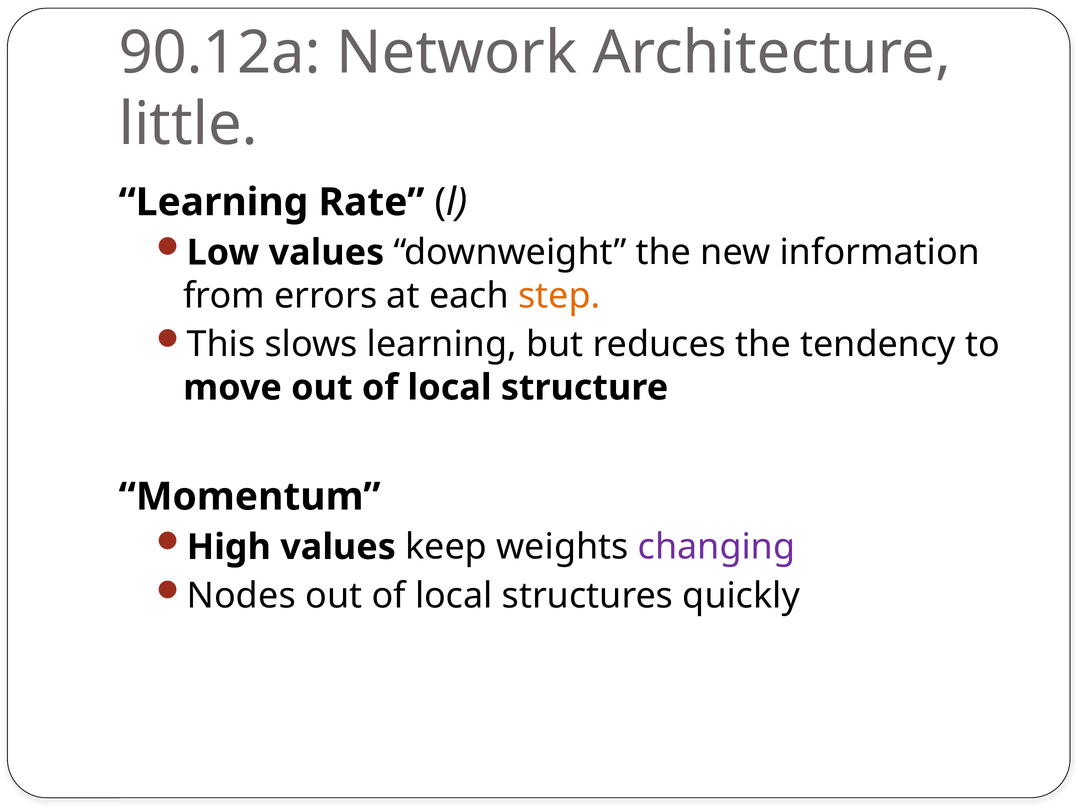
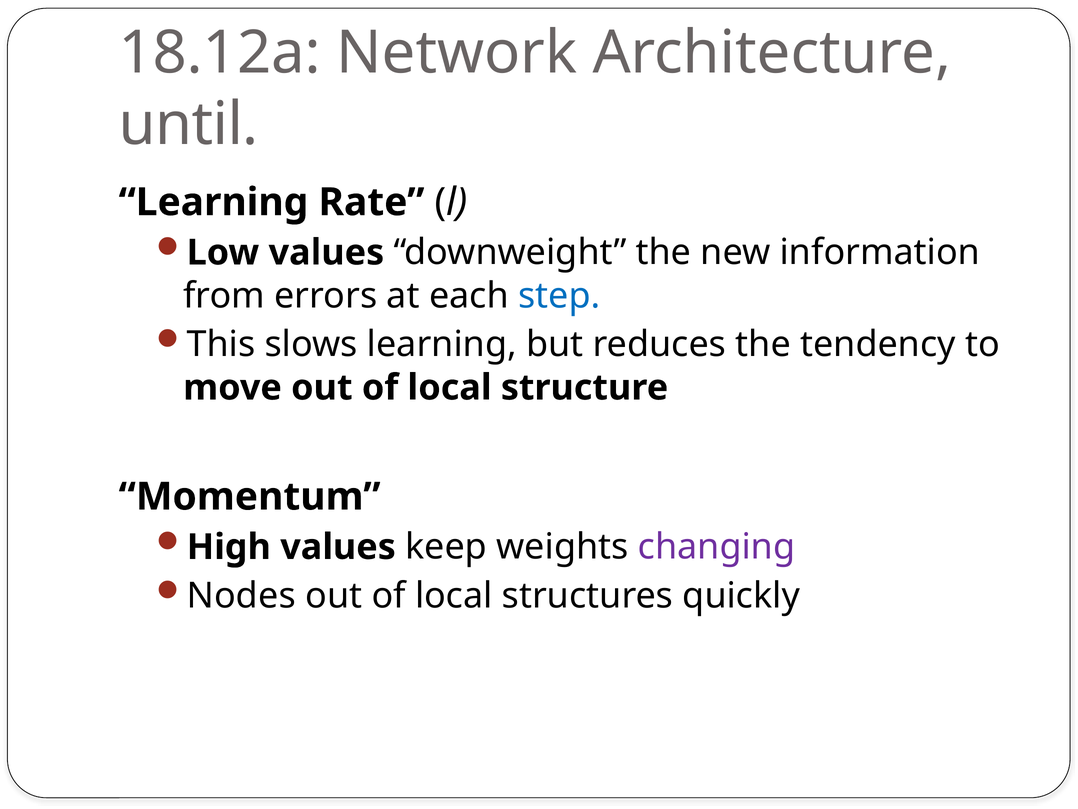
90.12a: 90.12a -> 18.12a
little: little -> until
step colour: orange -> blue
